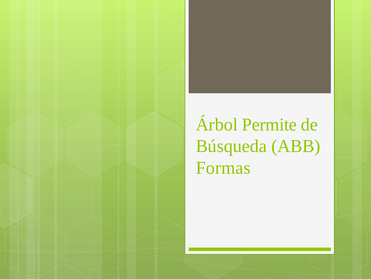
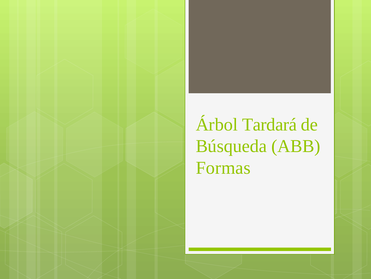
Permite: Permite -> Tardará
